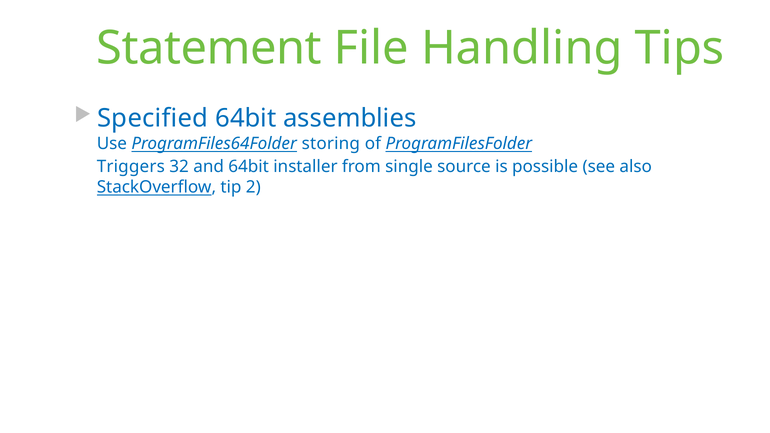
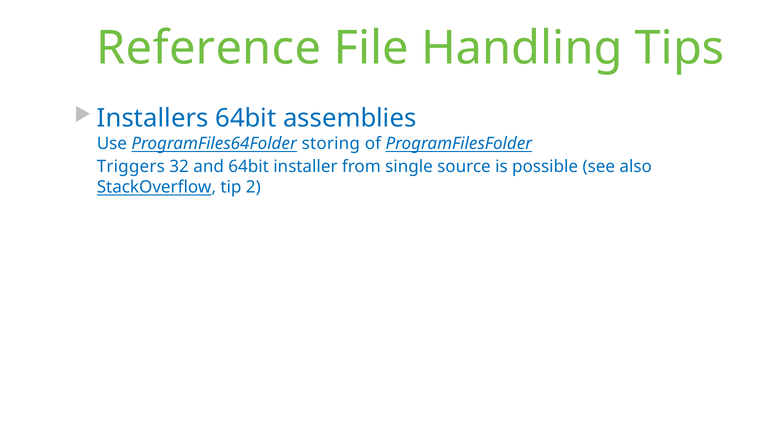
Statement: Statement -> Reference
Specified: Specified -> Installers
